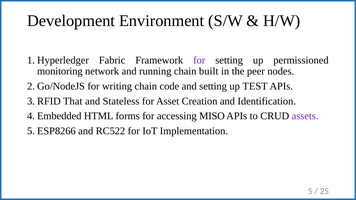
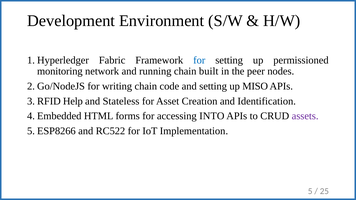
for at (199, 60) colour: purple -> blue
TEST: TEST -> MISO
That: That -> Help
MISO: MISO -> INTO
